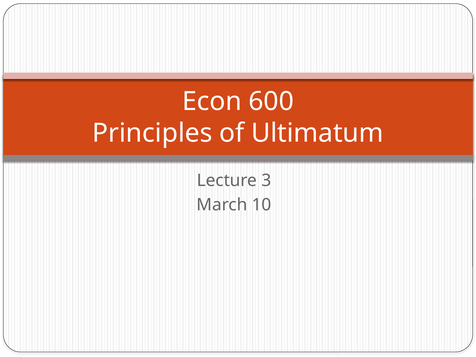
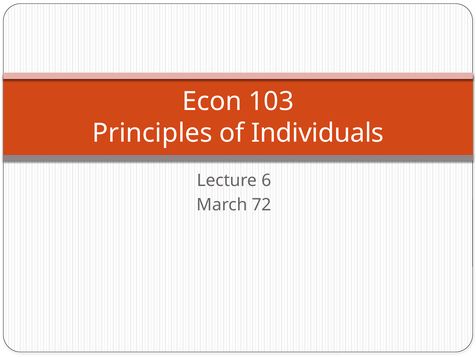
600: 600 -> 103
Ultimatum: Ultimatum -> Individuals
3: 3 -> 6
10: 10 -> 72
